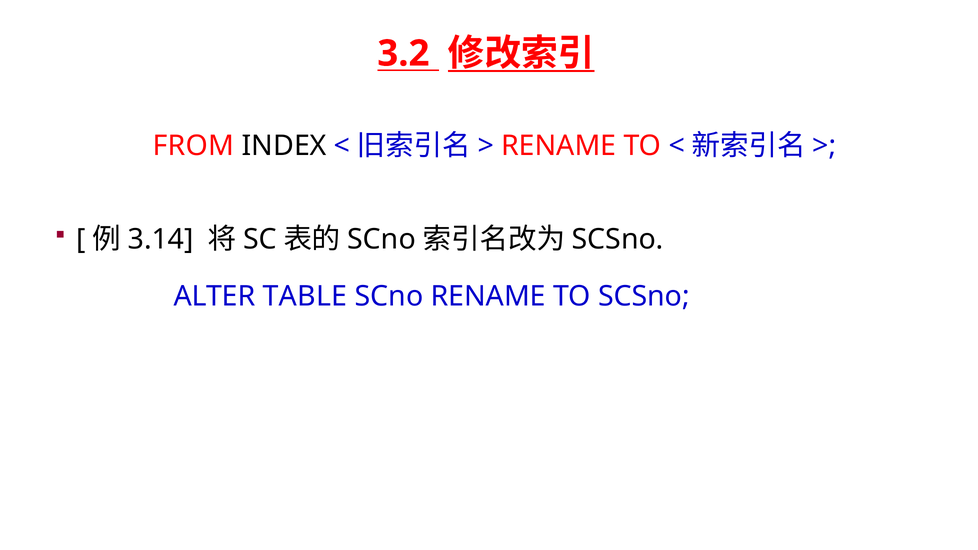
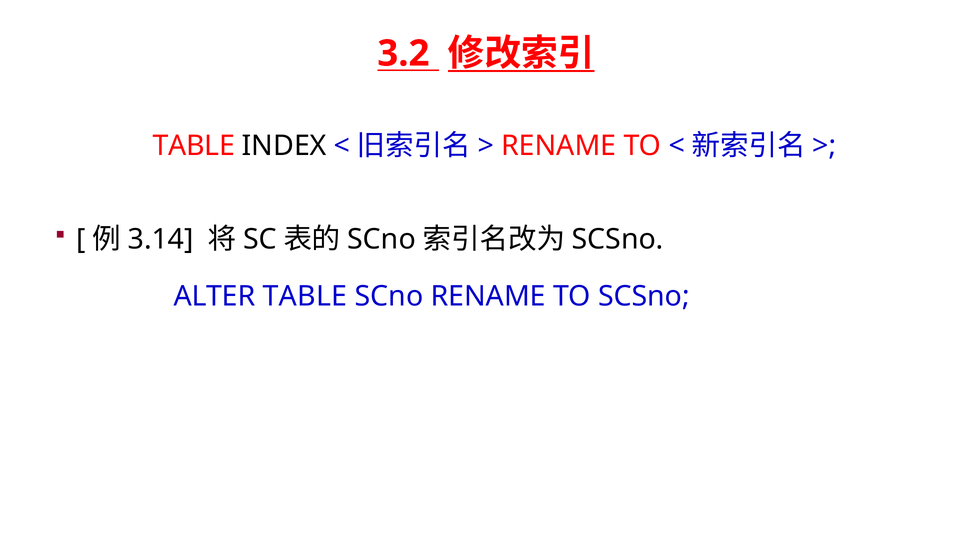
FROM at (194, 146): FROM -> TABLE
